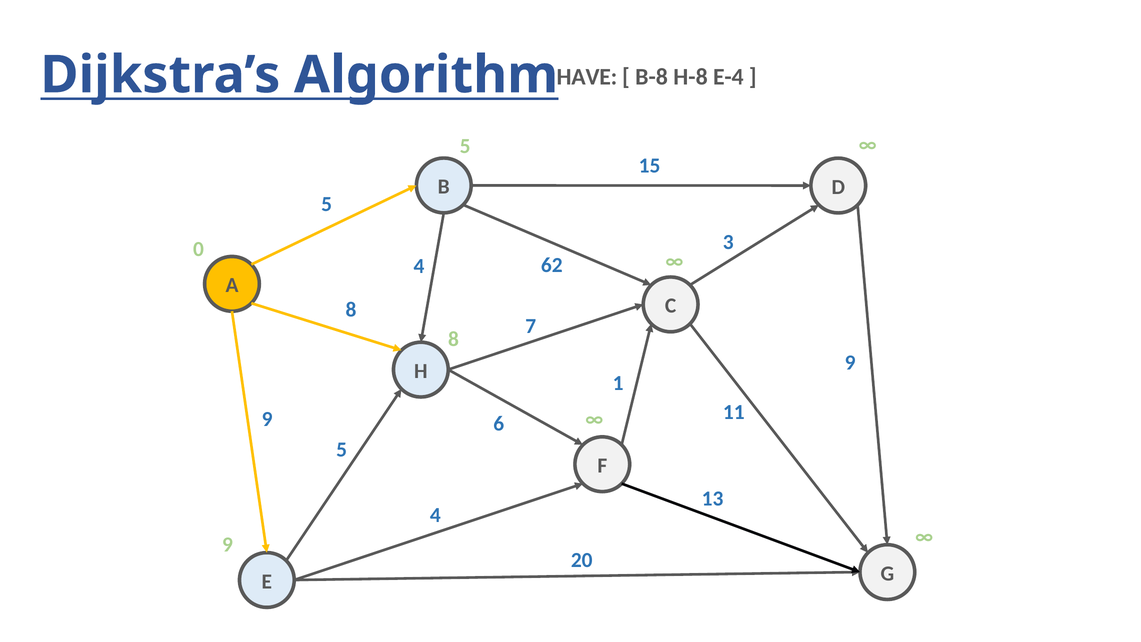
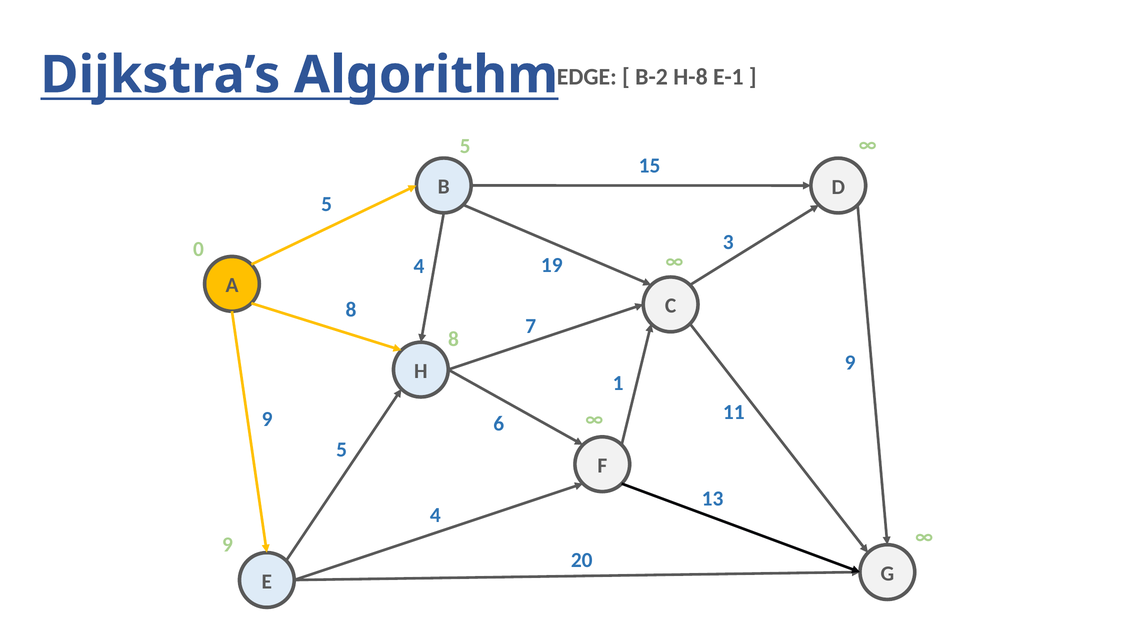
HAVE: HAVE -> EDGE
B-8: B-8 -> B-2
E-4: E-4 -> E-1
62: 62 -> 19
